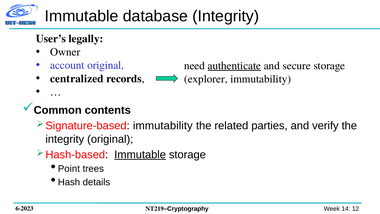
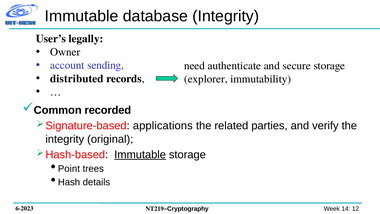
account original: original -> sending
authenticate underline: present -> none
centralized: centralized -> distributed
contents: contents -> recorded
immutability at (163, 126): immutability -> applications
